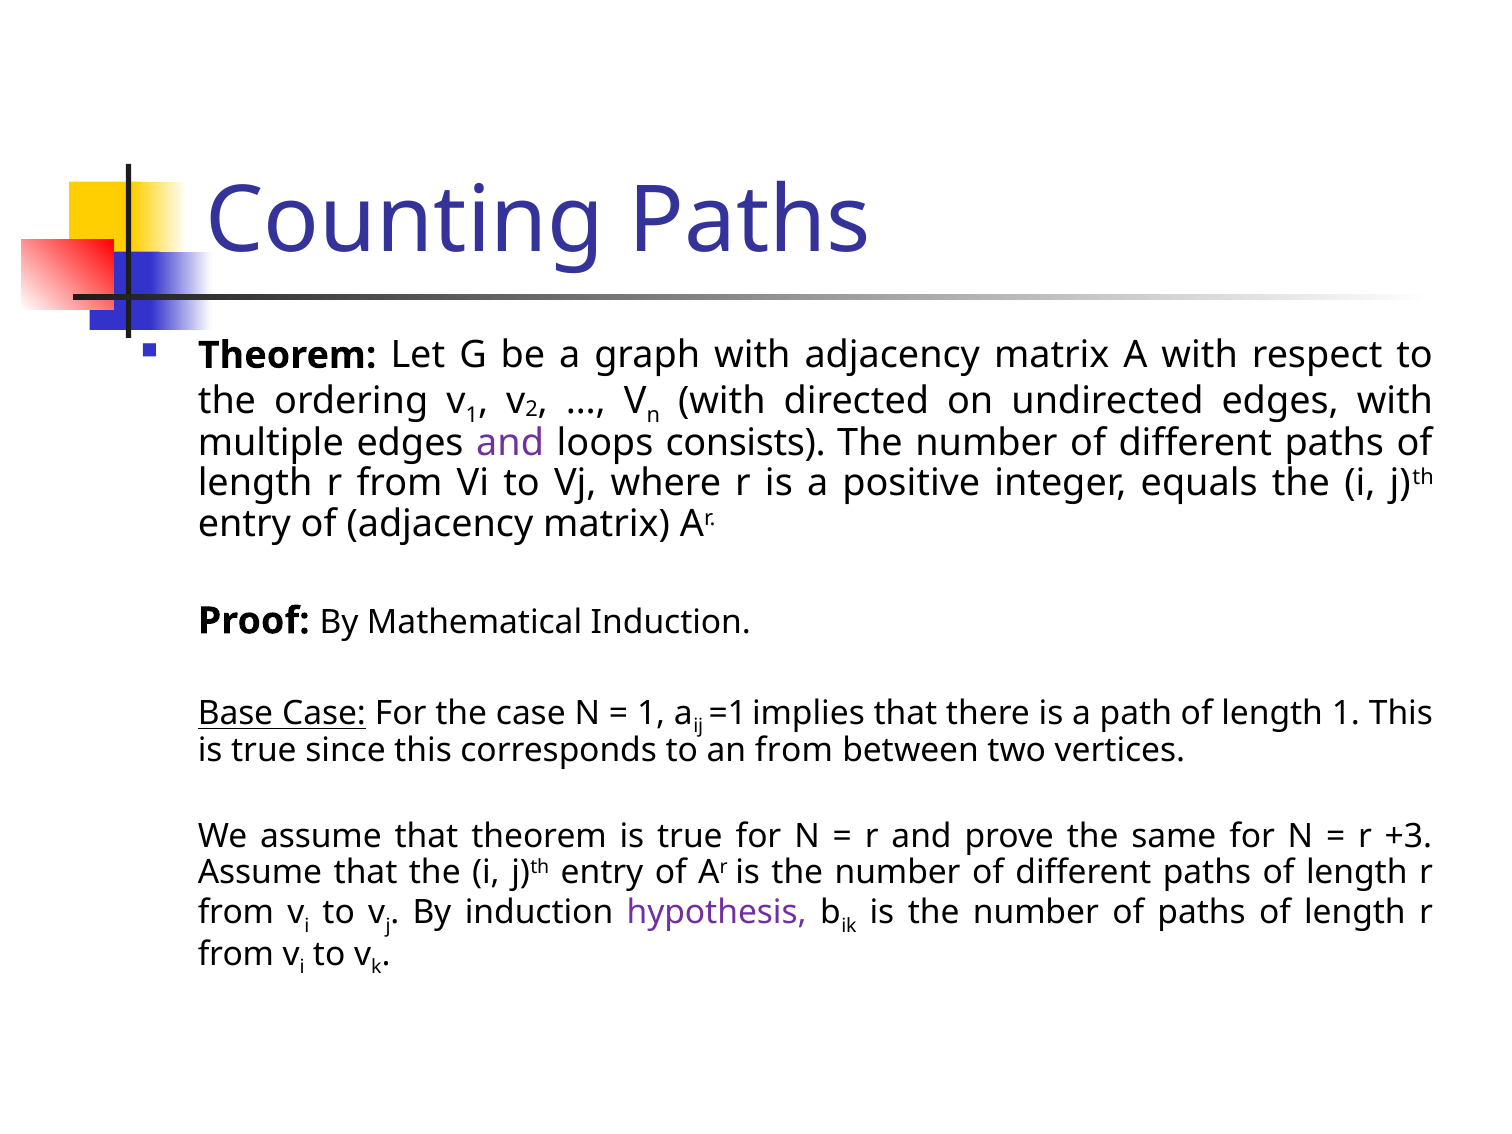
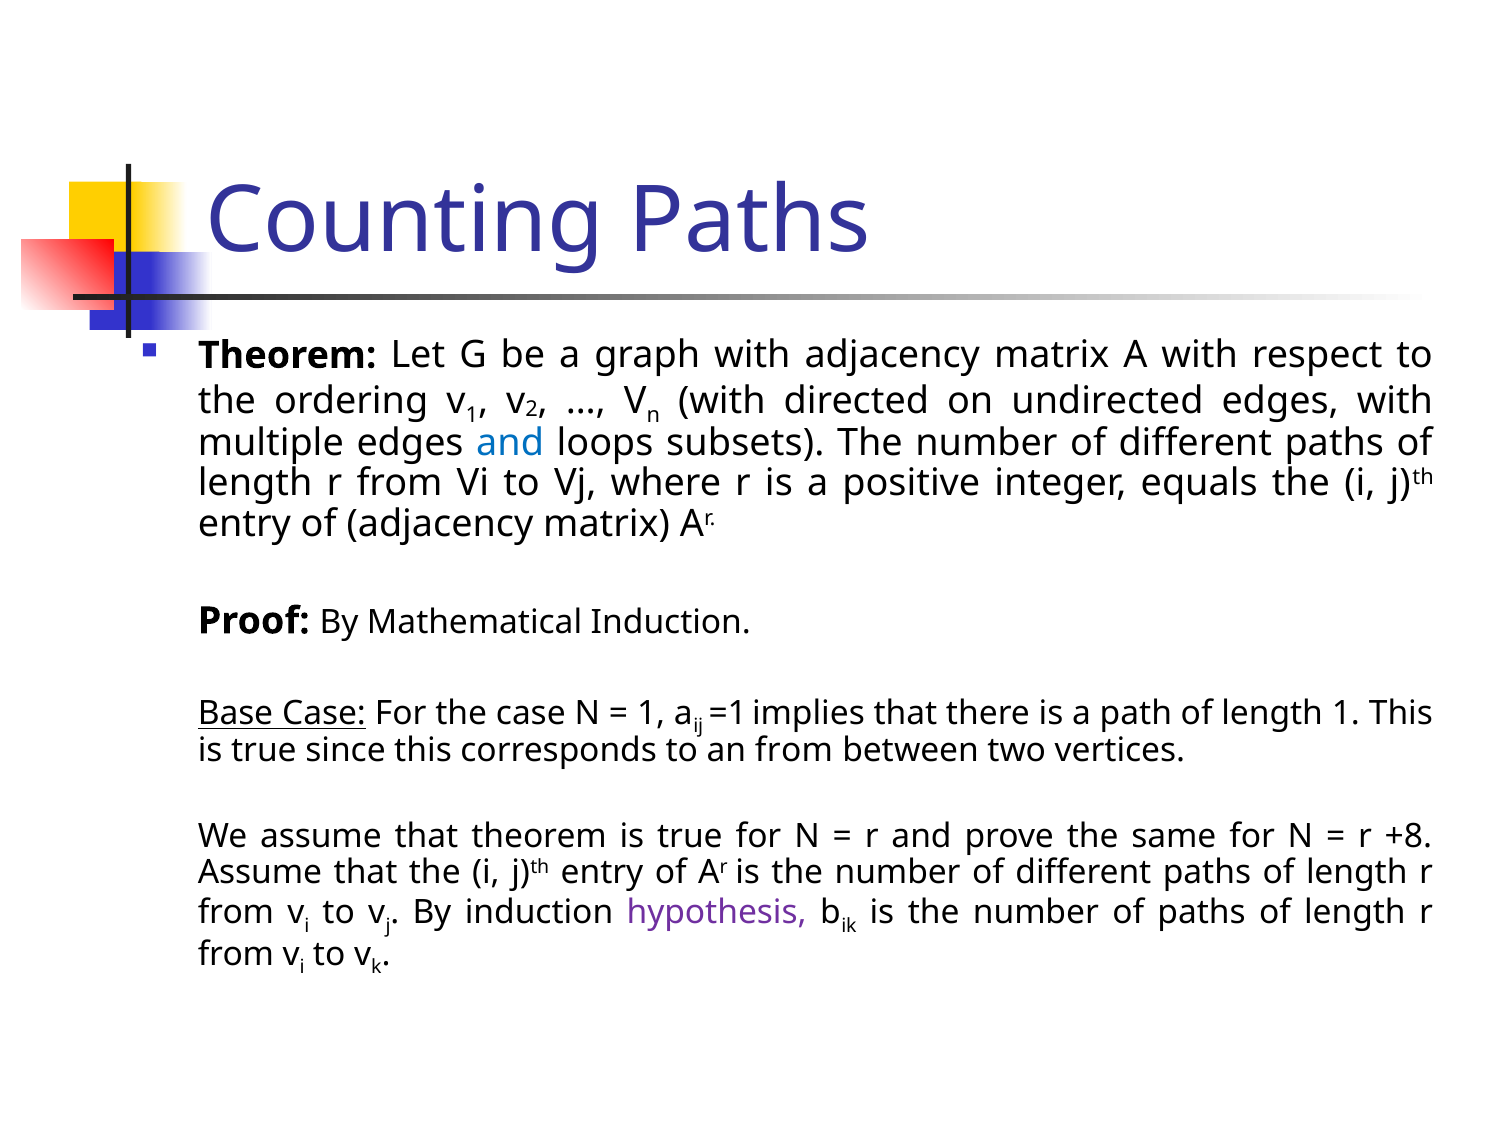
and at (510, 443) colour: purple -> blue
consists: consists -> subsets
+3: +3 -> +8
